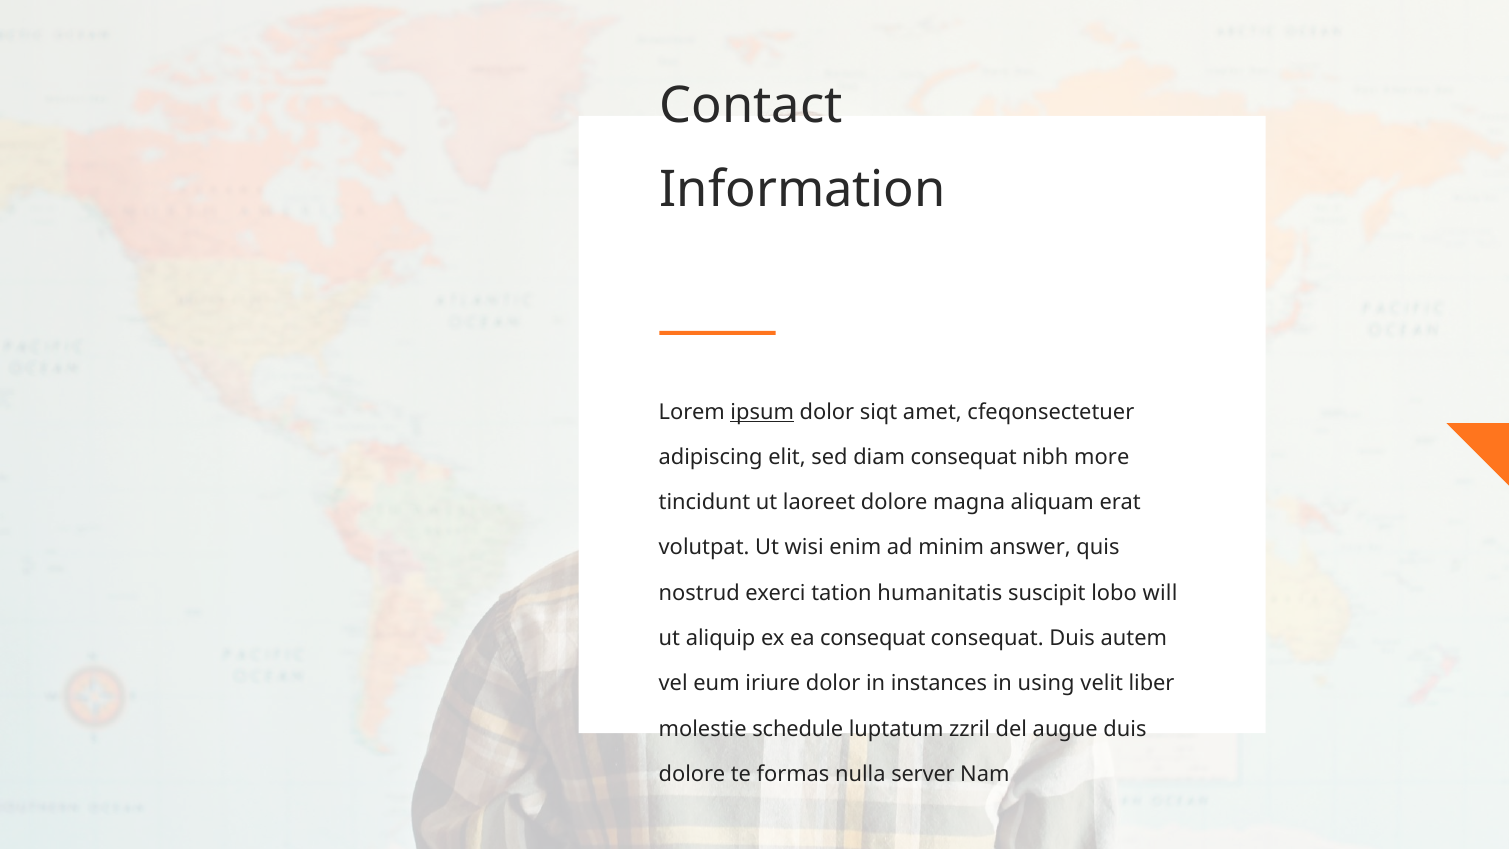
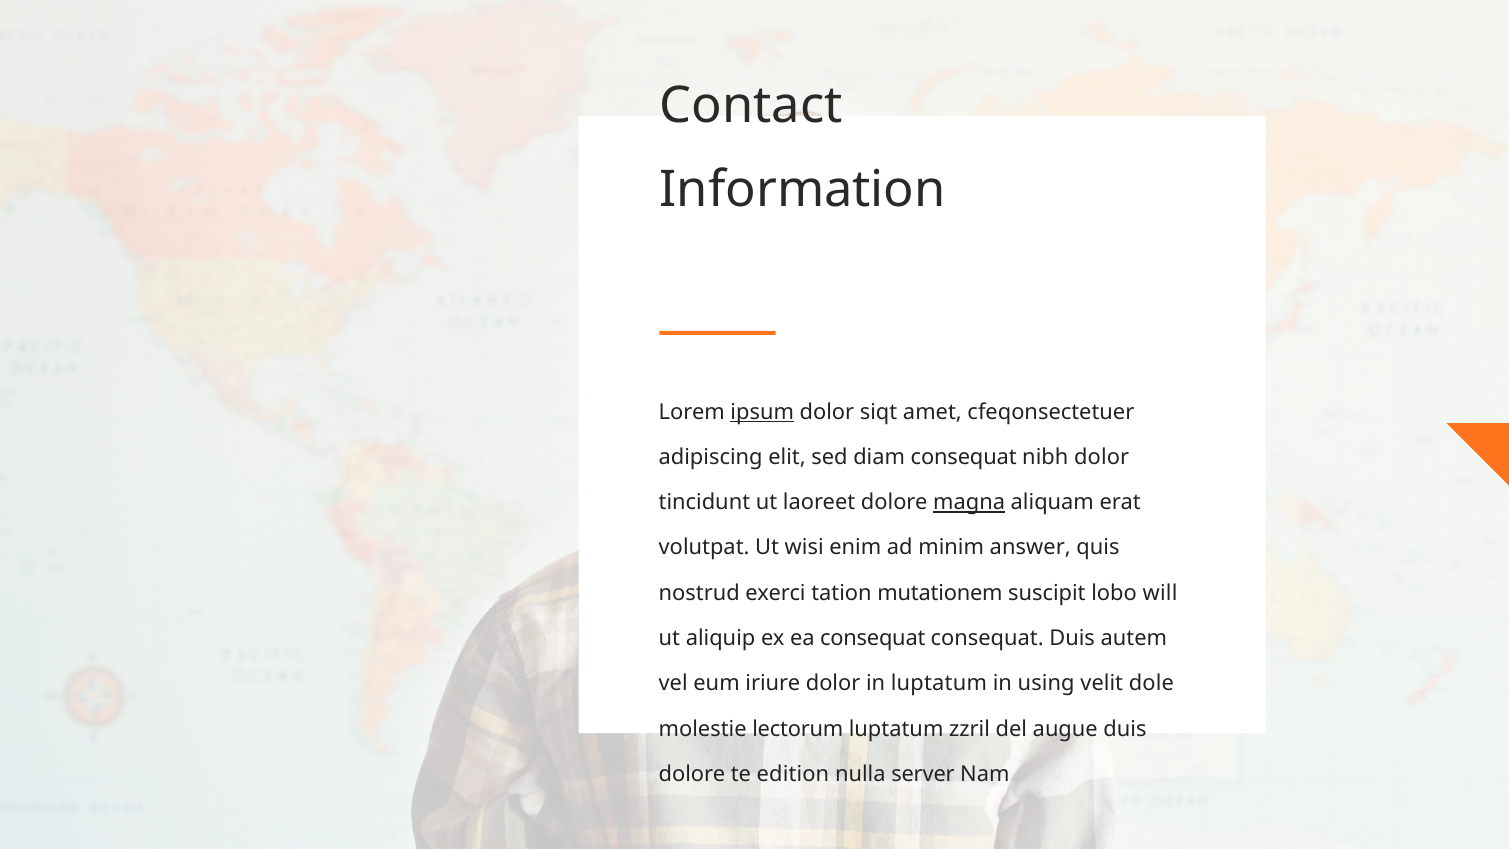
nibh more: more -> dolor
magna underline: none -> present
humanitatis: humanitatis -> mutationem
in instances: instances -> luptatum
liber: liber -> dole
schedule: schedule -> lectorum
formas: formas -> edition
